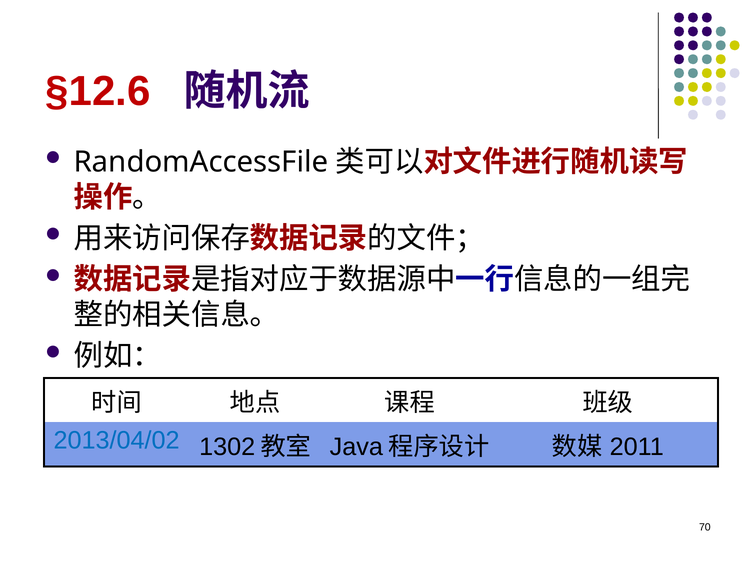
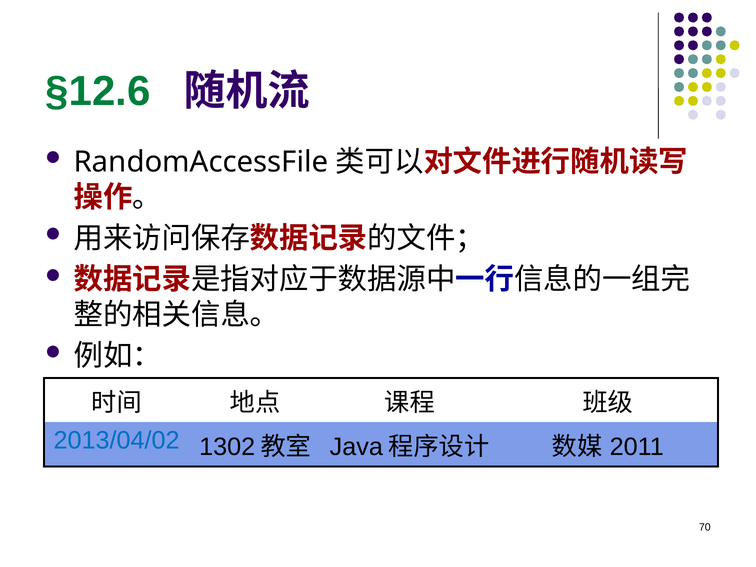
§12.6 colour: red -> green
